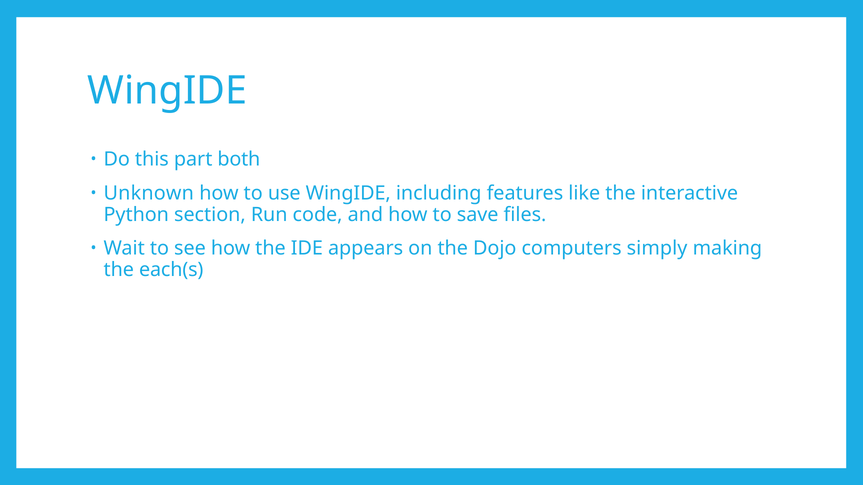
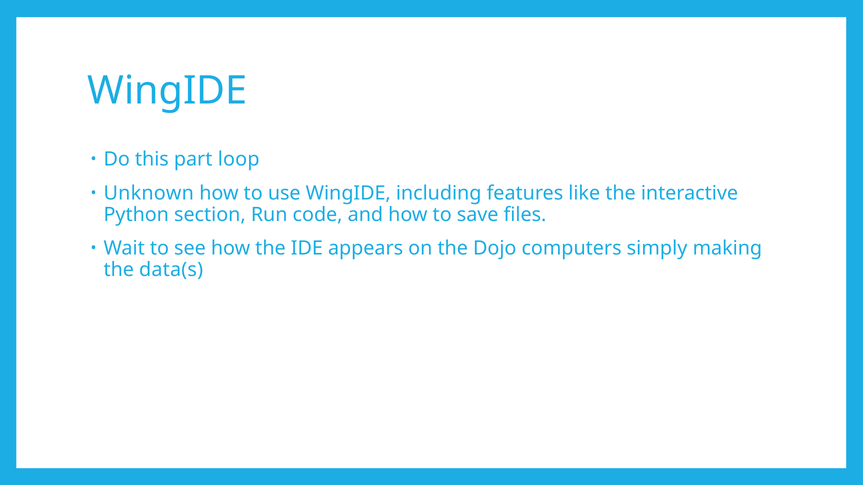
both: both -> loop
each(s: each(s -> data(s
